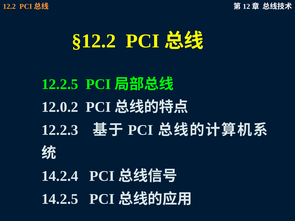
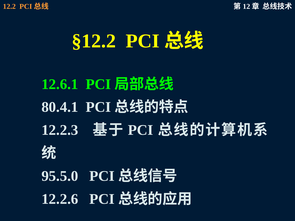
12.2.5: 12.2.5 -> 12.6.1
12.0.2: 12.0.2 -> 80.4.1
14.2.4: 14.2.4 -> 95.5.0
14.2.5: 14.2.5 -> 12.2.6
